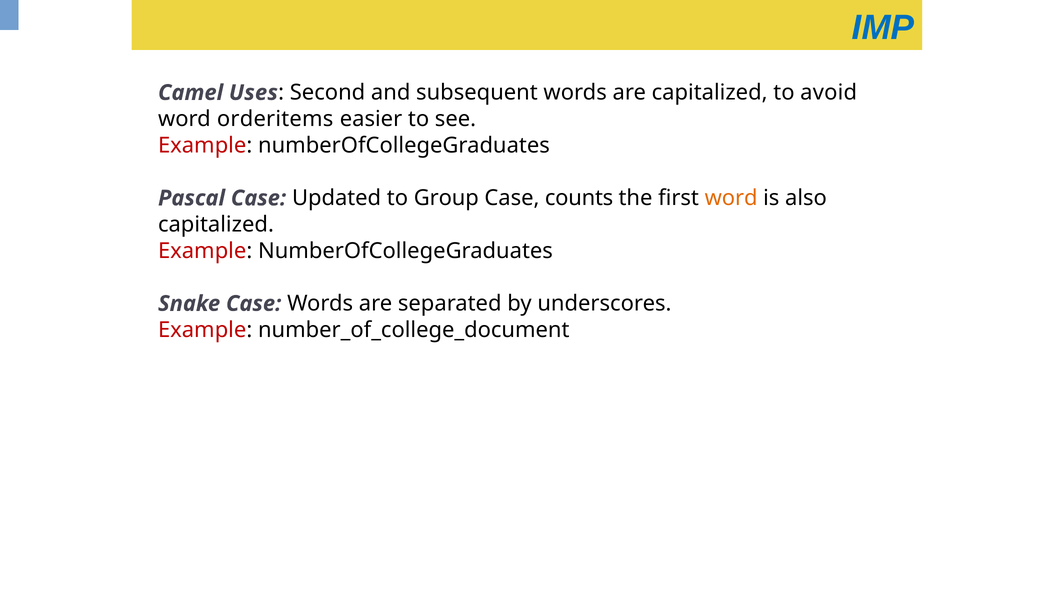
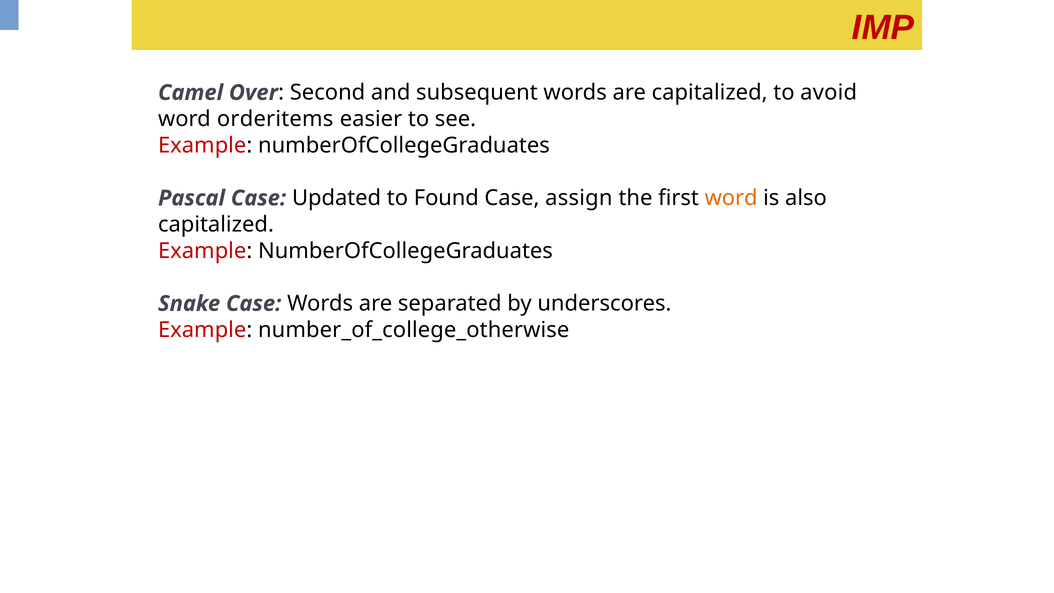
IMP colour: blue -> red
Uses: Uses -> Over
Group: Group -> Found
counts: counts -> assign
number_of_college_document: number_of_college_document -> number_of_college_otherwise
